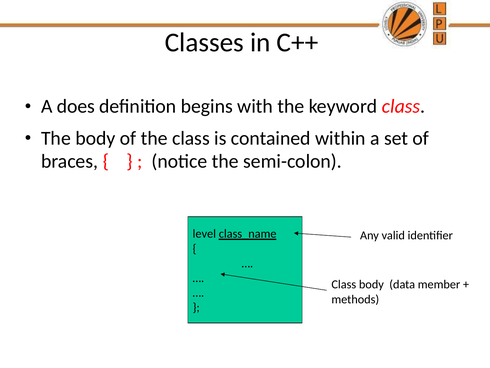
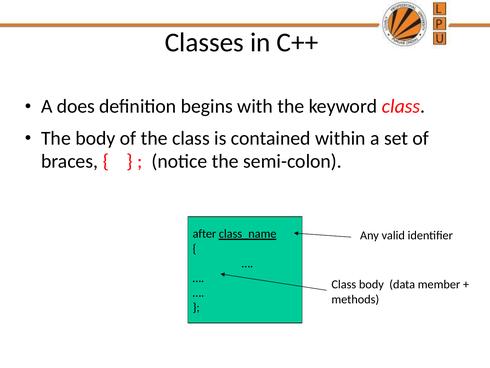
level: level -> after
